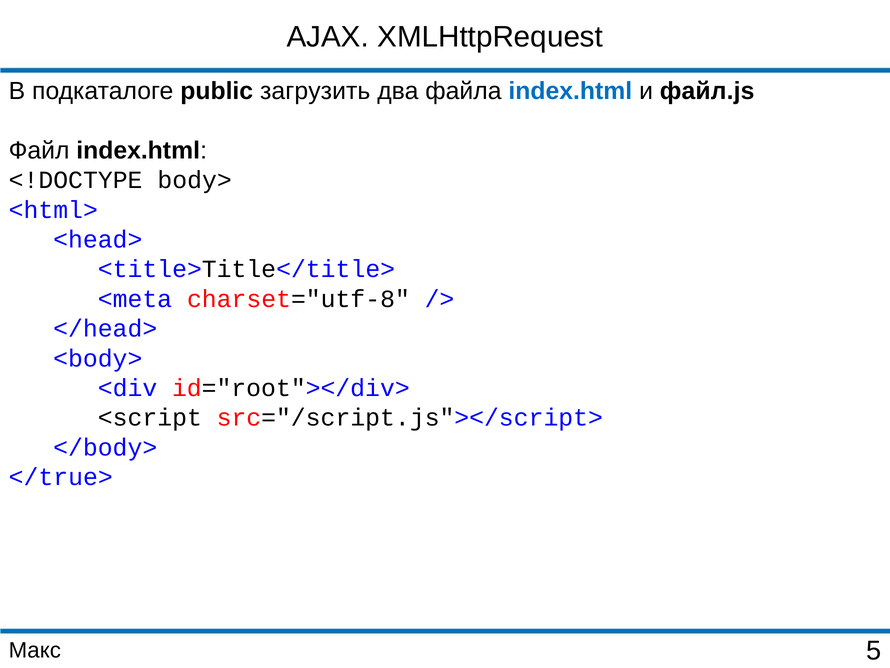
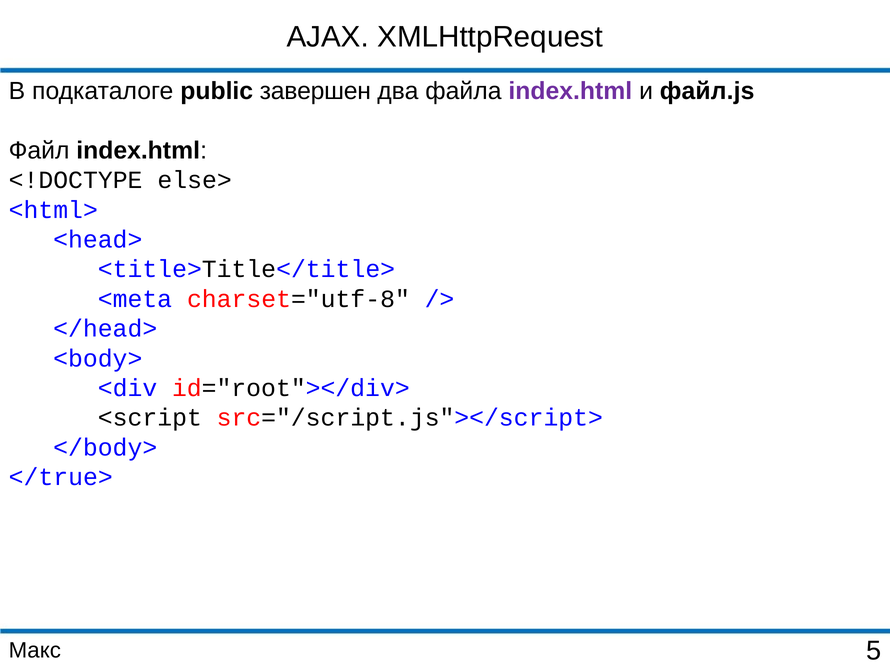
загрузить: загрузить -> завершен
index.html at (570, 91) colour: blue -> purple
body>: body> -> else>
